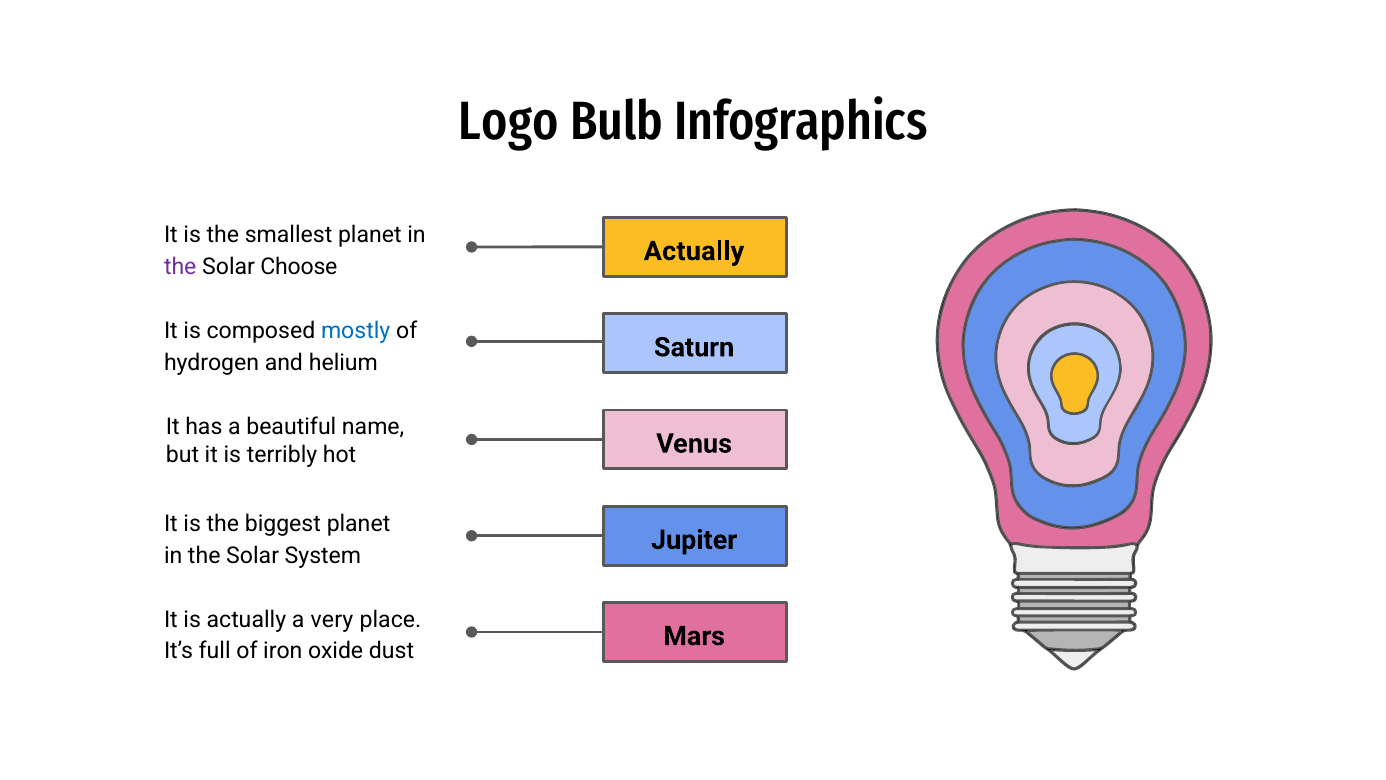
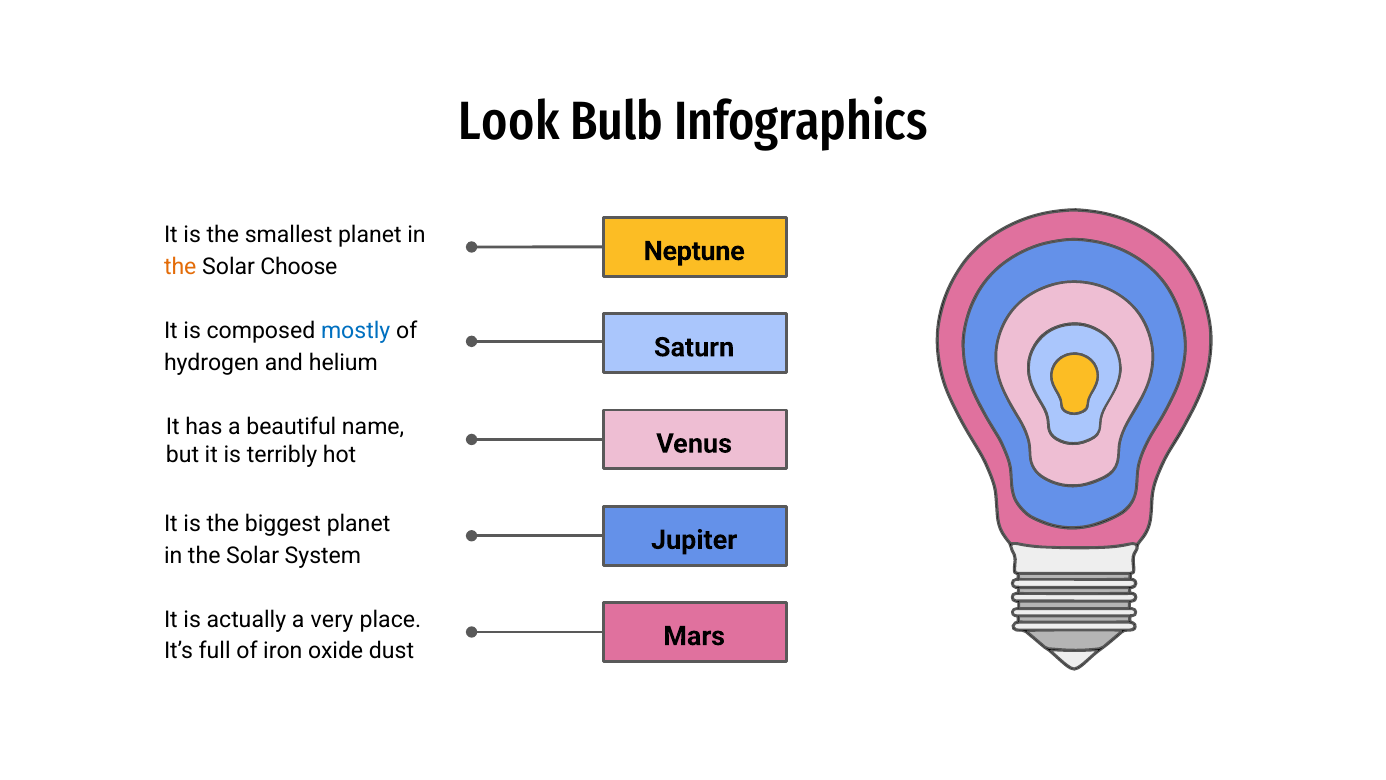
Logo: Logo -> Look
Actually at (694, 251): Actually -> Neptune
the at (180, 267) colour: purple -> orange
